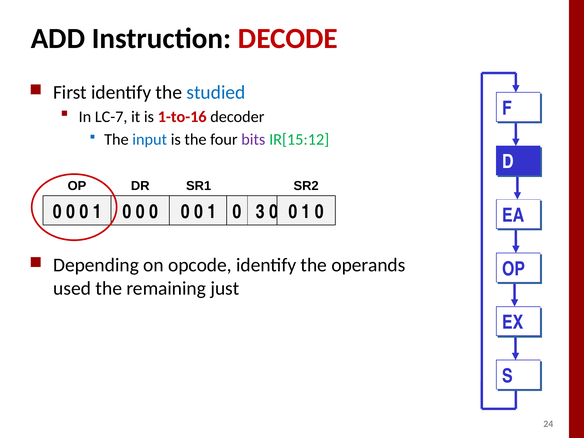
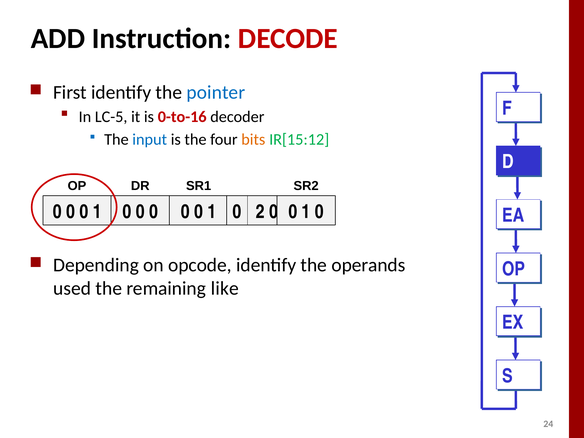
studied: studied -> pointer
LC-7: LC-7 -> LC-5
1-to-16: 1-to-16 -> 0-to-16
bits colour: purple -> orange
3: 3 -> 2
just: just -> like
